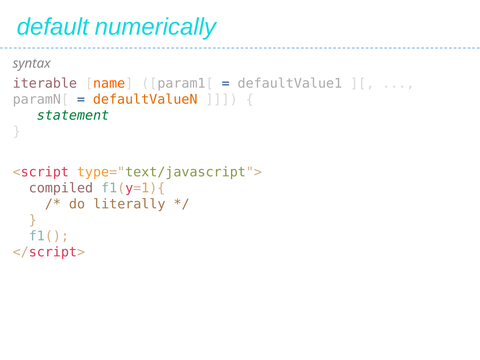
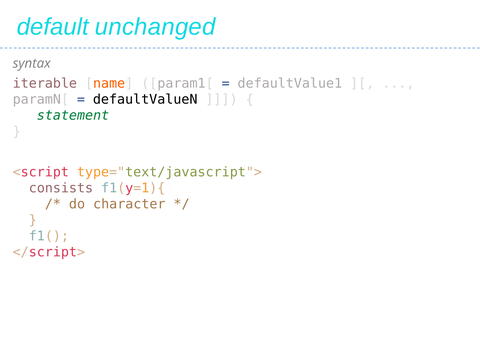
numerically: numerically -> unchanged
defaultValueN colour: orange -> black
compiled: compiled -> consists
literally: literally -> character
